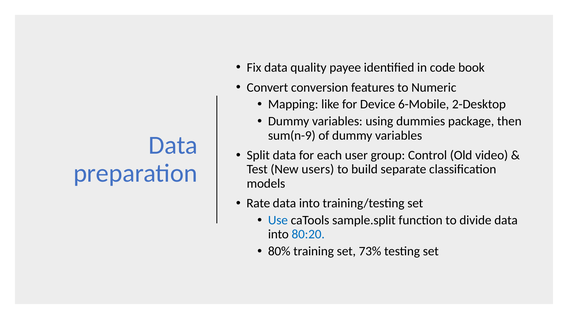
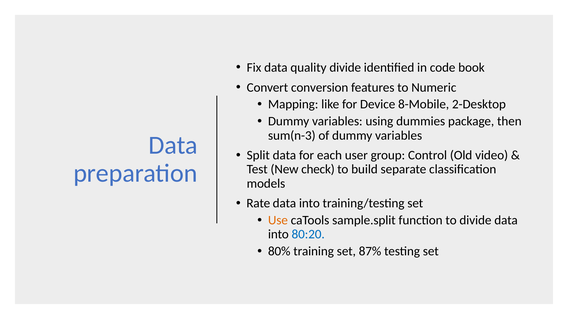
quality payee: payee -> divide
6-Mobile: 6-Mobile -> 8-Mobile
sum(n-9: sum(n-9 -> sum(n-3
users: users -> check
Use colour: blue -> orange
73%: 73% -> 87%
